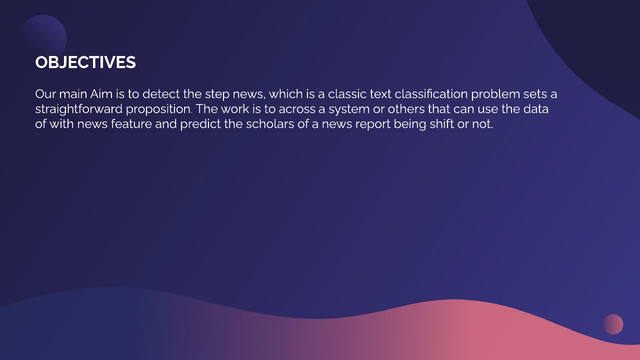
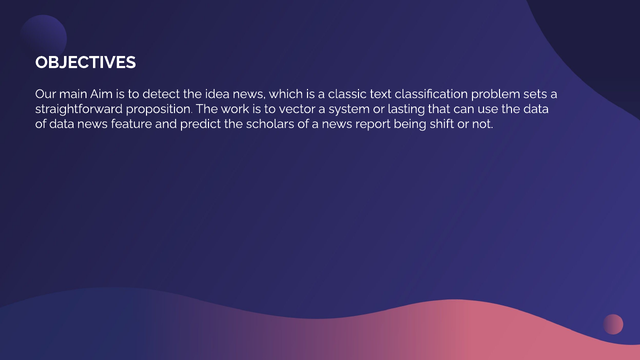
step: step -> idea
across: across -> vector
others: others -> lasting
of with: with -> data
